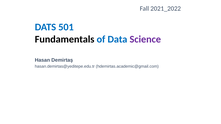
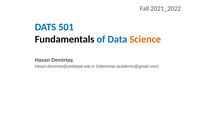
Science colour: purple -> orange
